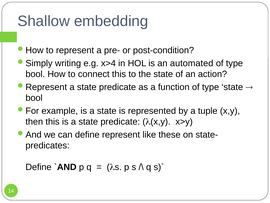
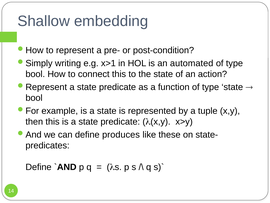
x>4: x>4 -> x>1
define represent: represent -> produces
